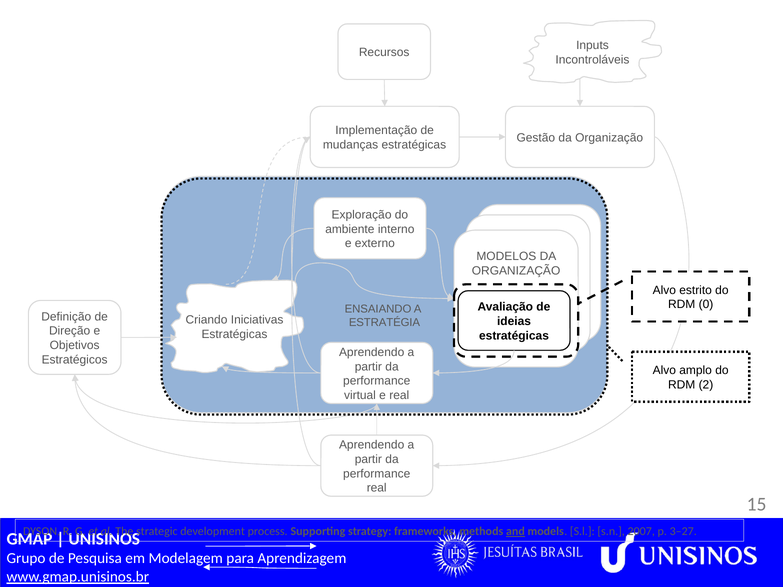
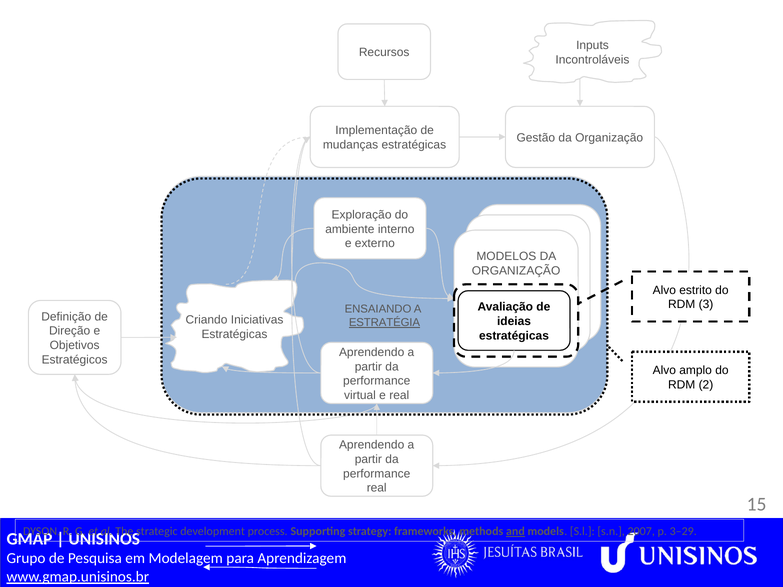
0: 0 -> 3
ESTRATÉGIA underline: none -> present
3–27: 3–27 -> 3–29
